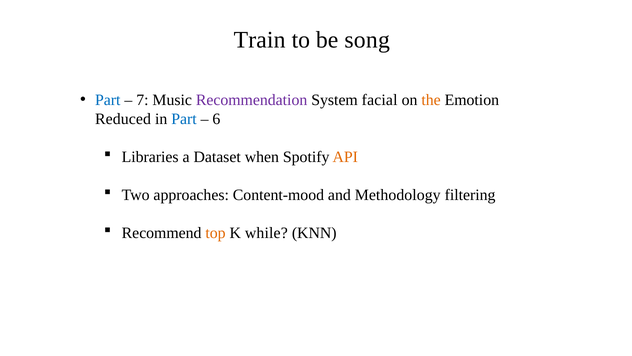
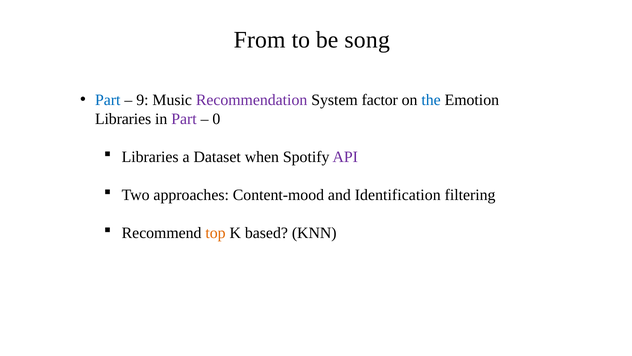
Train: Train -> From
7: 7 -> 9
facial: facial -> factor
the colour: orange -> blue
Reduced at (123, 119): Reduced -> Libraries
Part at (184, 119) colour: blue -> purple
6: 6 -> 0
API colour: orange -> purple
Methodology: Methodology -> Identification
while: while -> based
